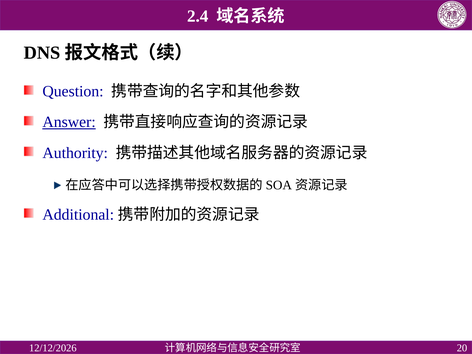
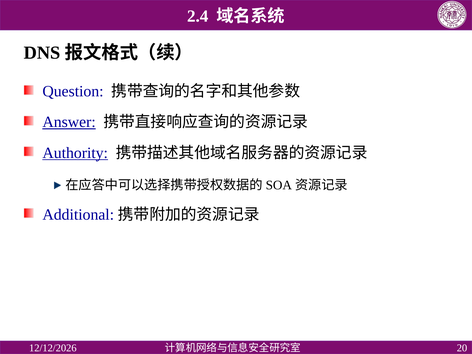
Authority underline: none -> present
